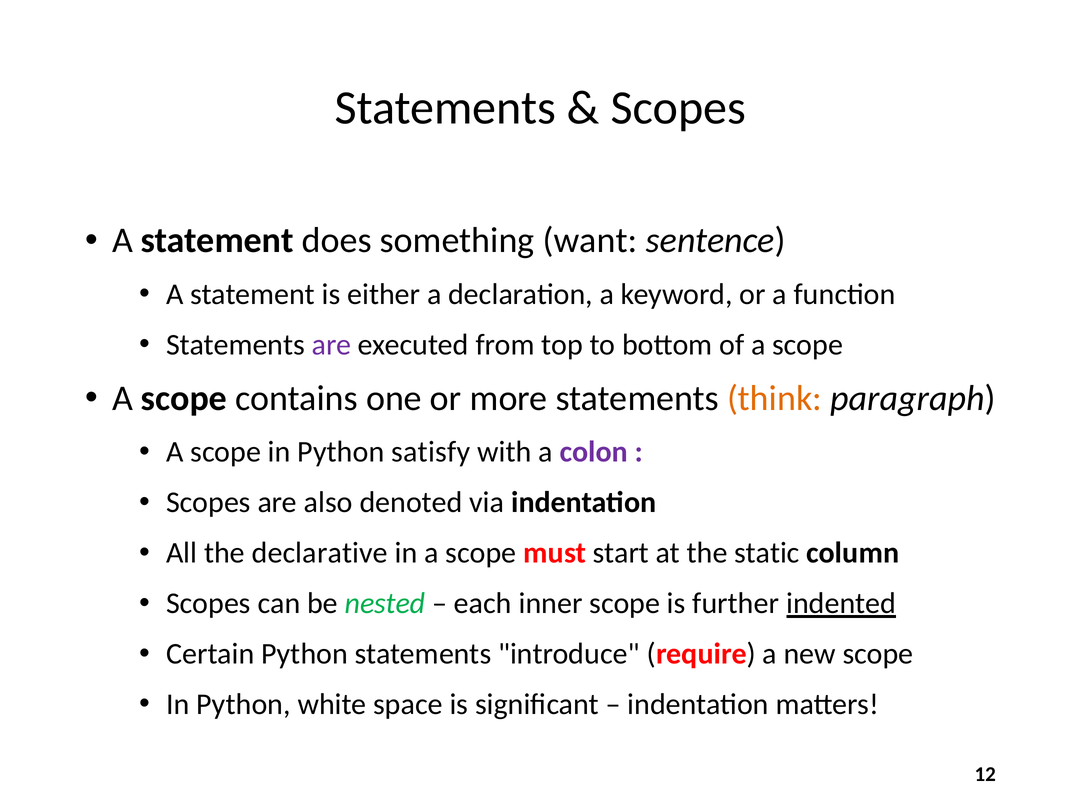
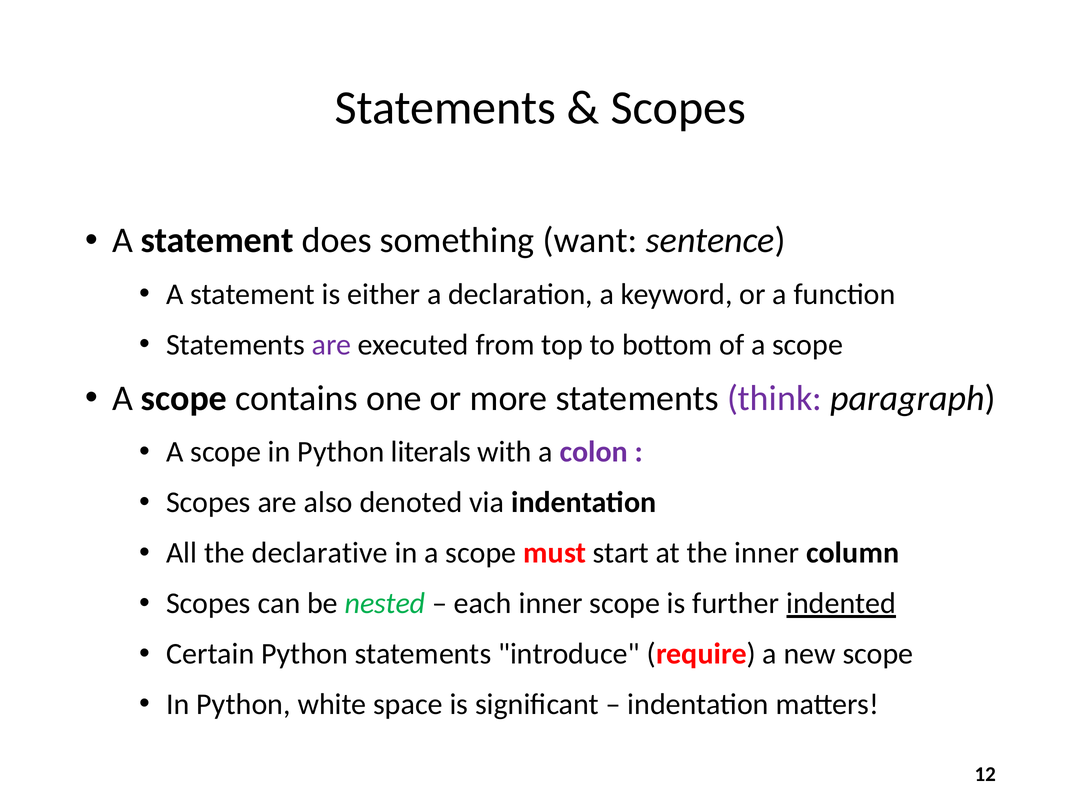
think colour: orange -> purple
satisfy: satisfy -> literals
the static: static -> inner
